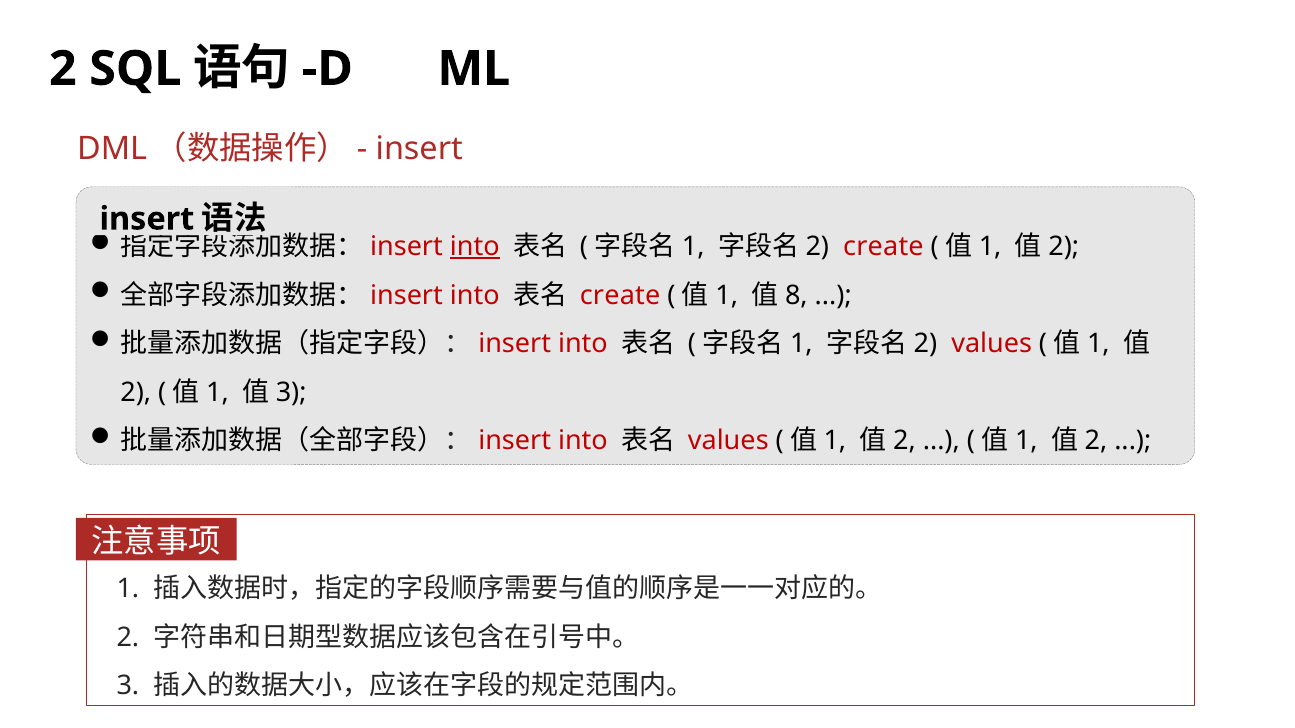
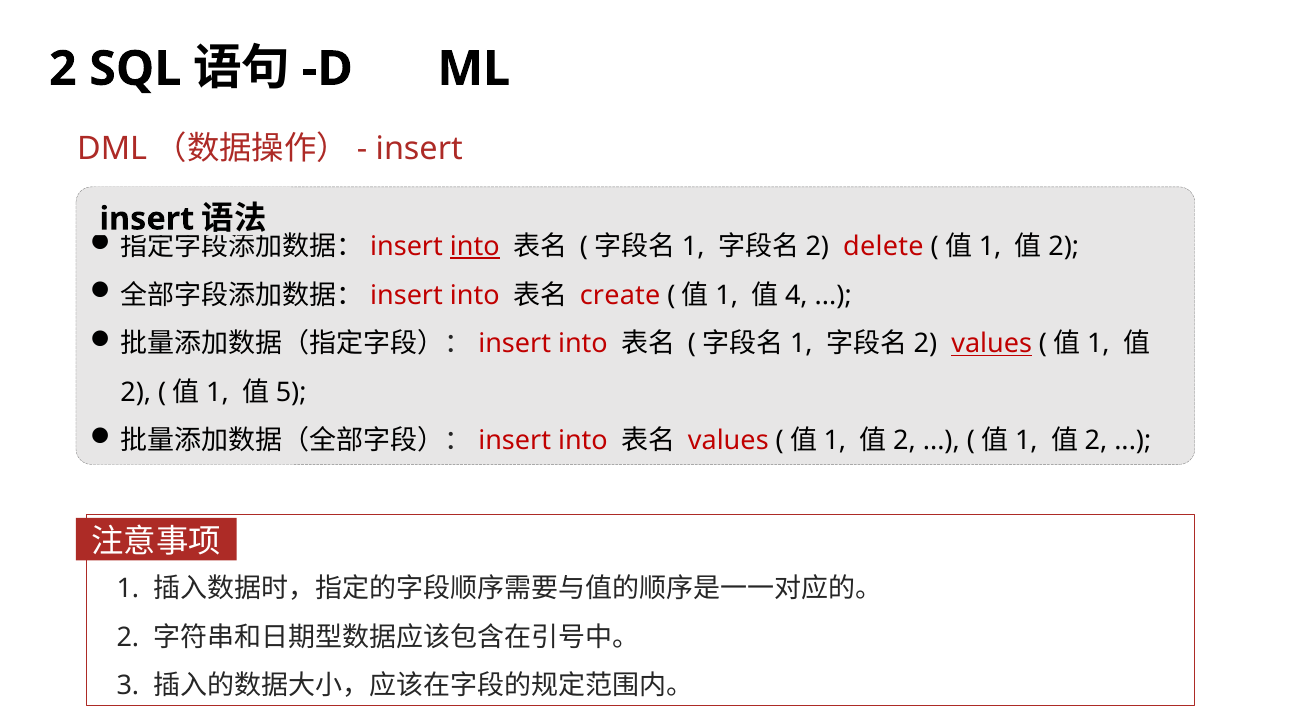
2 create: create -> delete
8: 8 -> 4
values at (992, 344) underline: none -> present
3 at (291, 392): 3 -> 5
